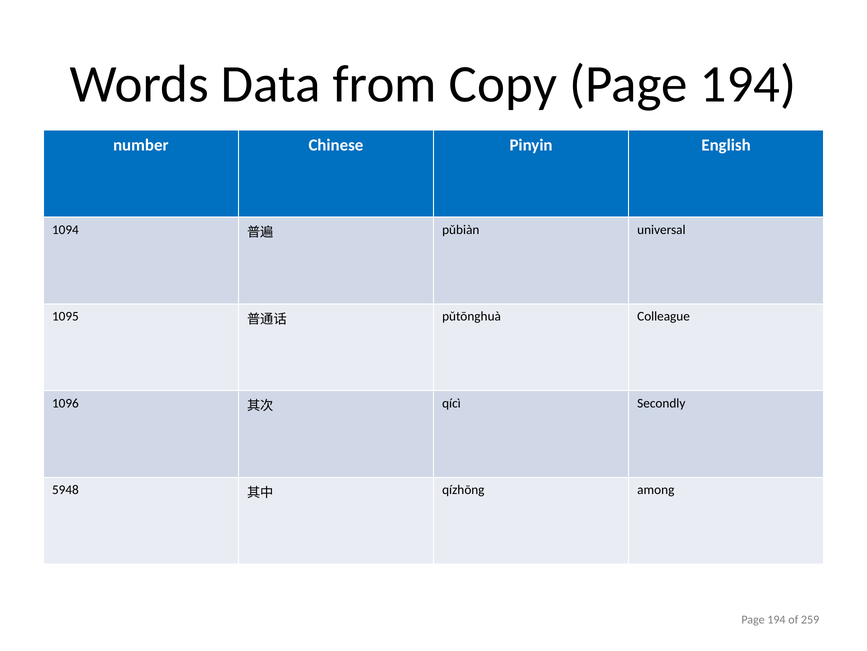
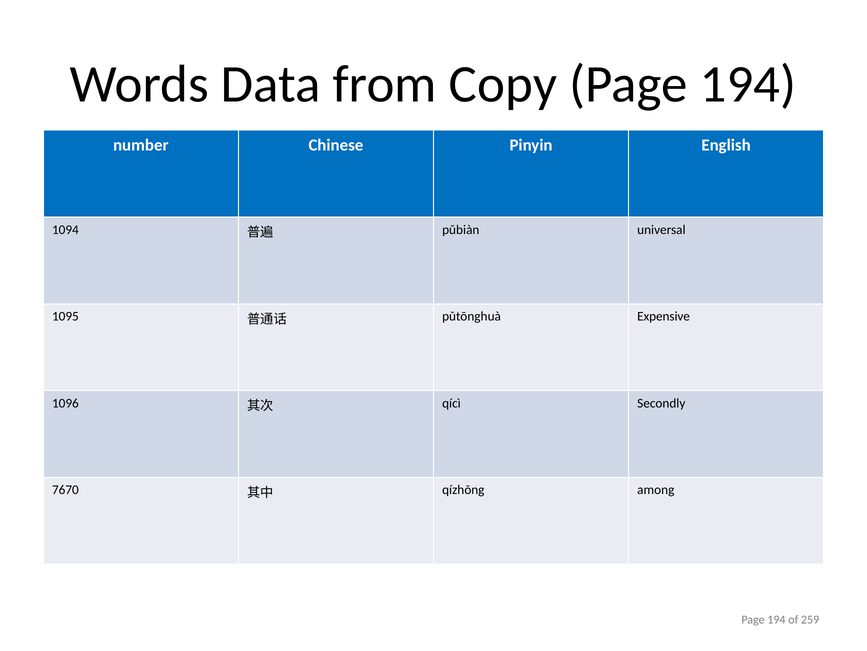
Colleague: Colleague -> Expensive
5948: 5948 -> 7670
